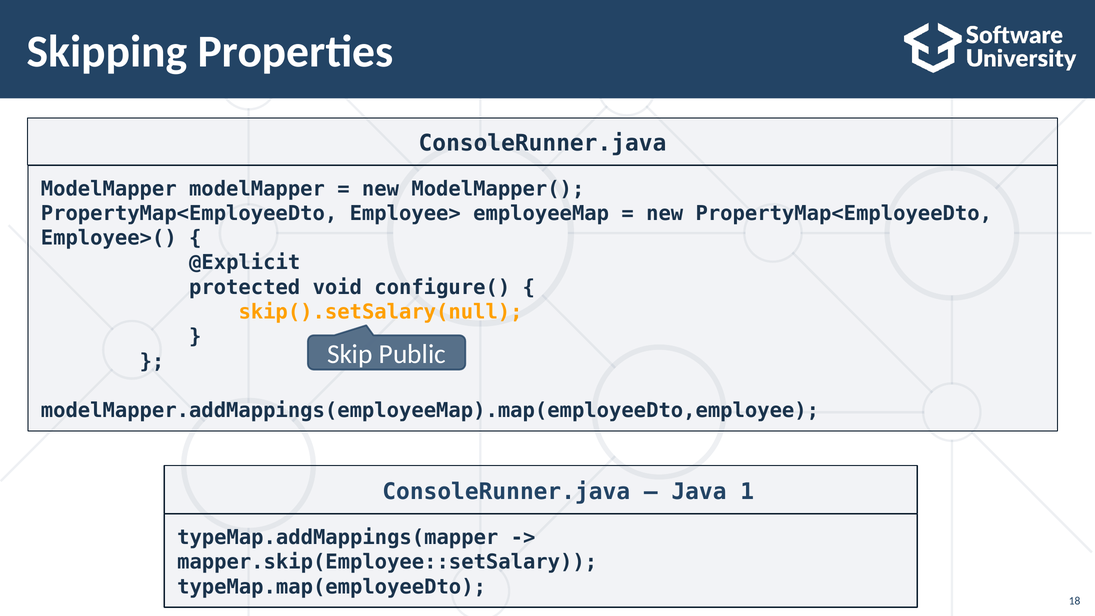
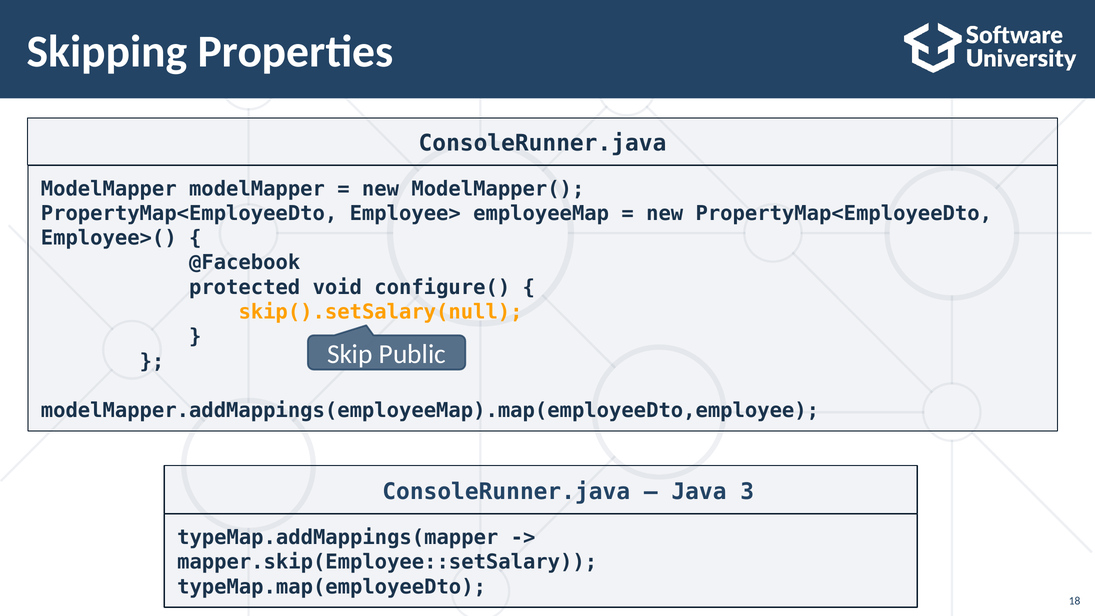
@Explicit: @Explicit -> @Facebook
1: 1 -> 3
